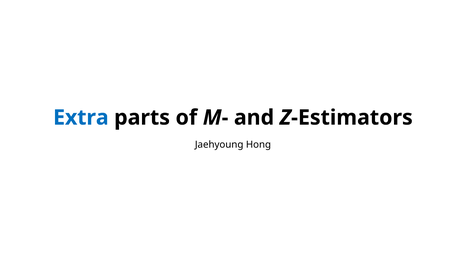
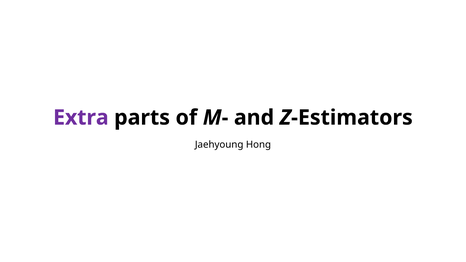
Extra colour: blue -> purple
